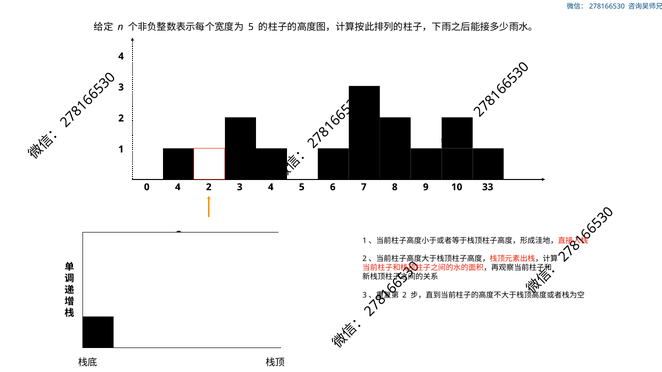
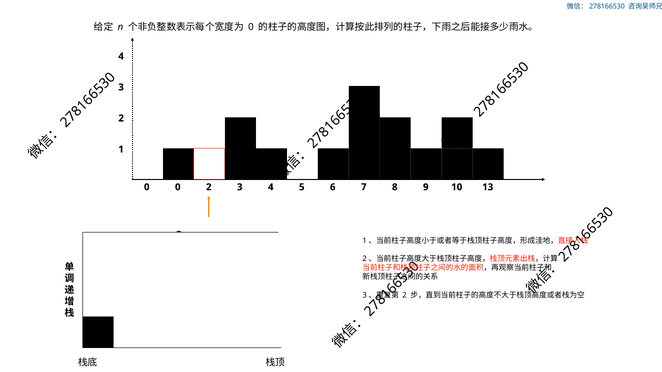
5 at (251, 27): 5 -> 0
0 4: 4 -> 0
33: 33 -> 13
